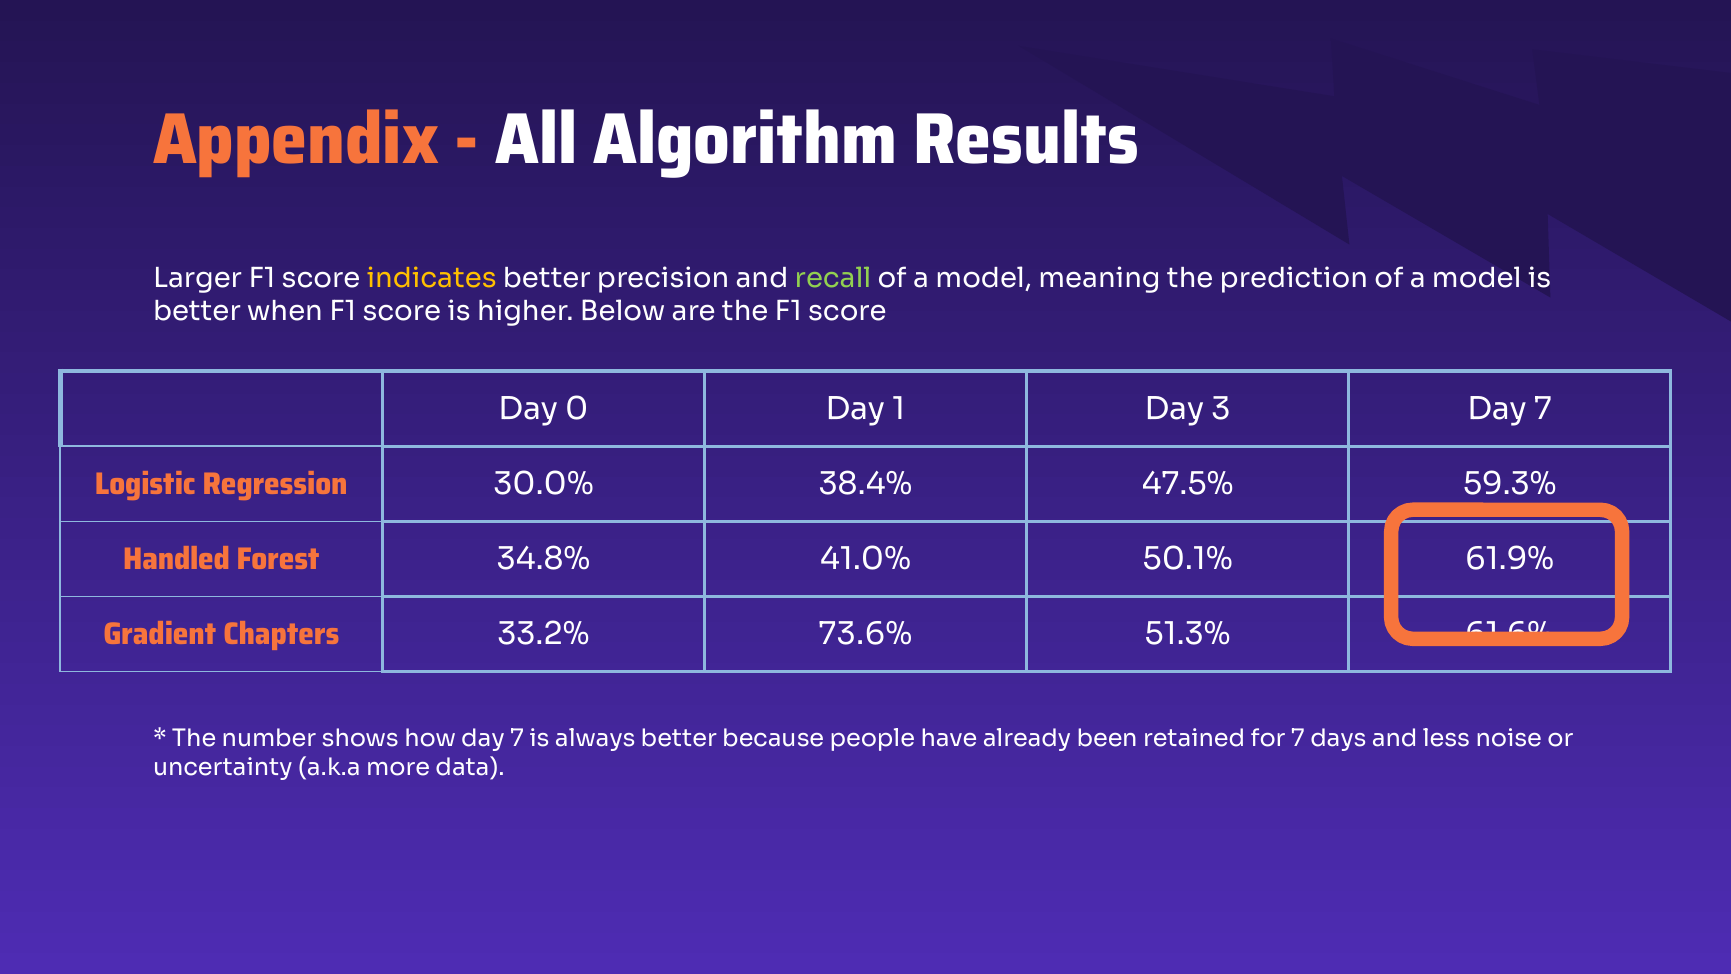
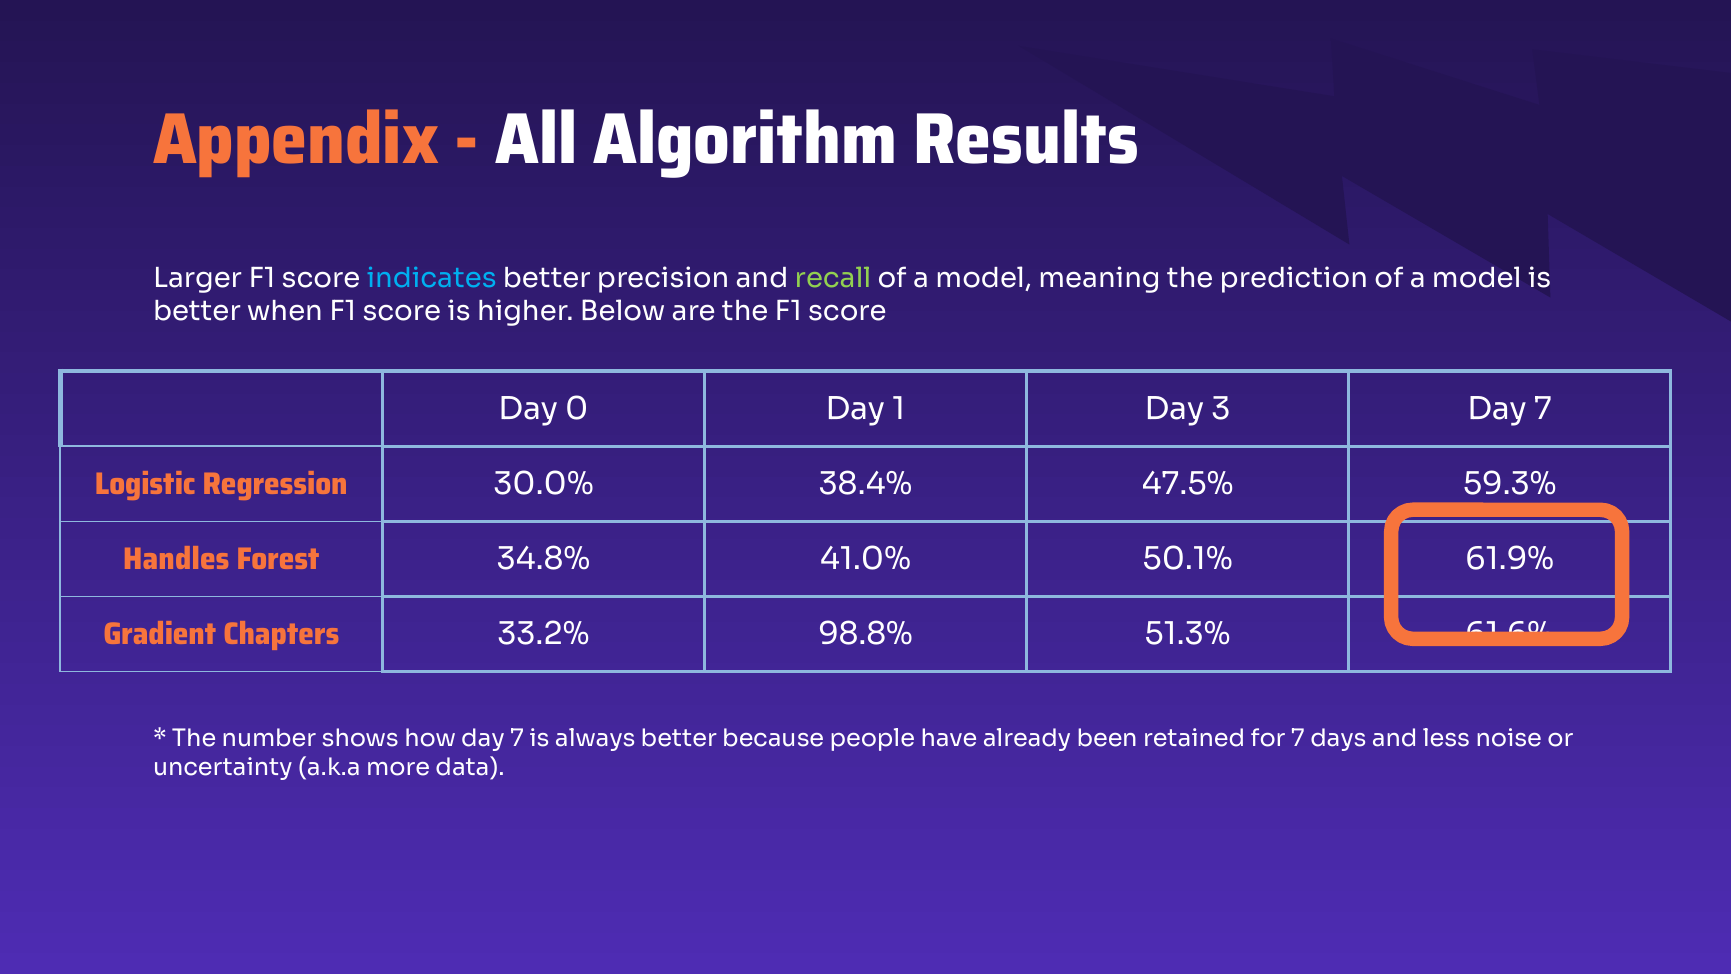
indicates colour: yellow -> light blue
Handled: Handled -> Handles
73.6%: 73.6% -> 98.8%
